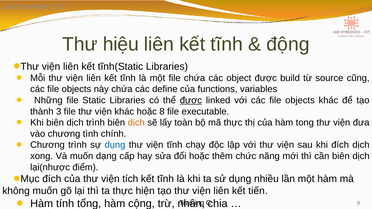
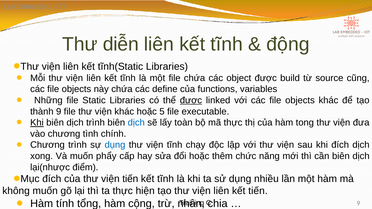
hiệu: hiệu -> diễn
thành 3: 3 -> 9
8: 8 -> 5
Khi at (37, 123) underline: none -> present
dịch at (136, 123) colour: orange -> blue
dạng: dạng -> phẩy
viện tích: tích -> tiến
